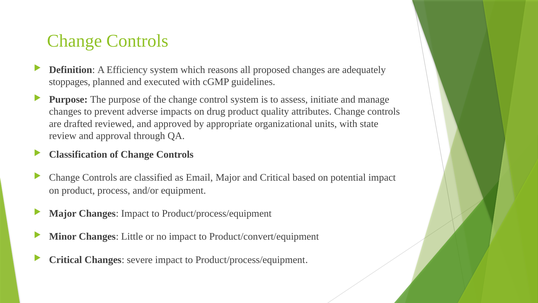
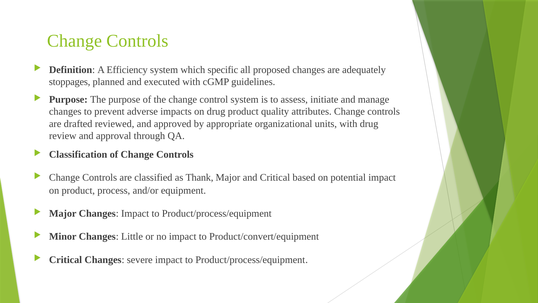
reasons: reasons -> specific
with state: state -> drug
Email: Email -> Thank
